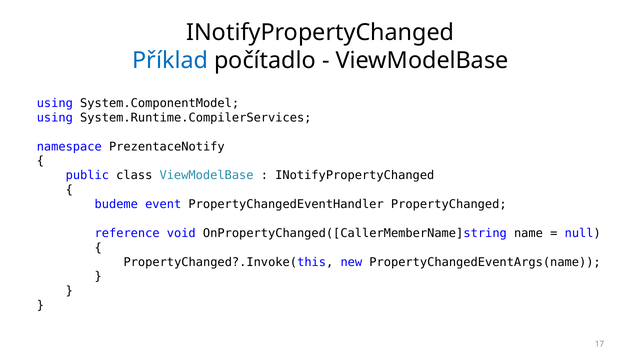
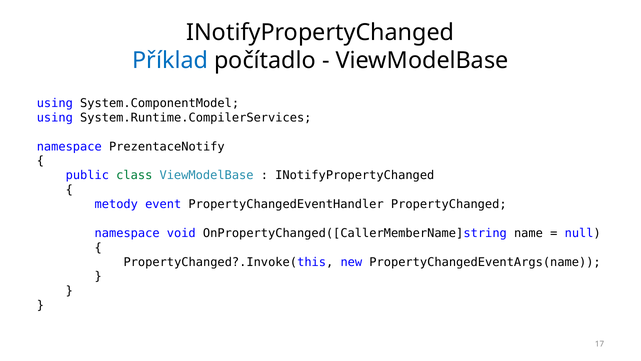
class colour: black -> green
budeme: budeme -> metody
reference at (127, 233): reference -> namespace
